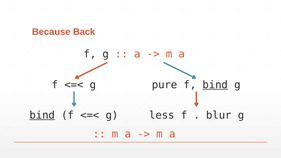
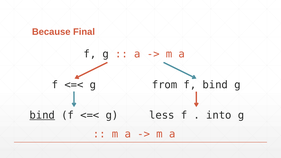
Back: Back -> Final
pure: pure -> from
bind at (215, 85) underline: present -> none
blur: blur -> into
